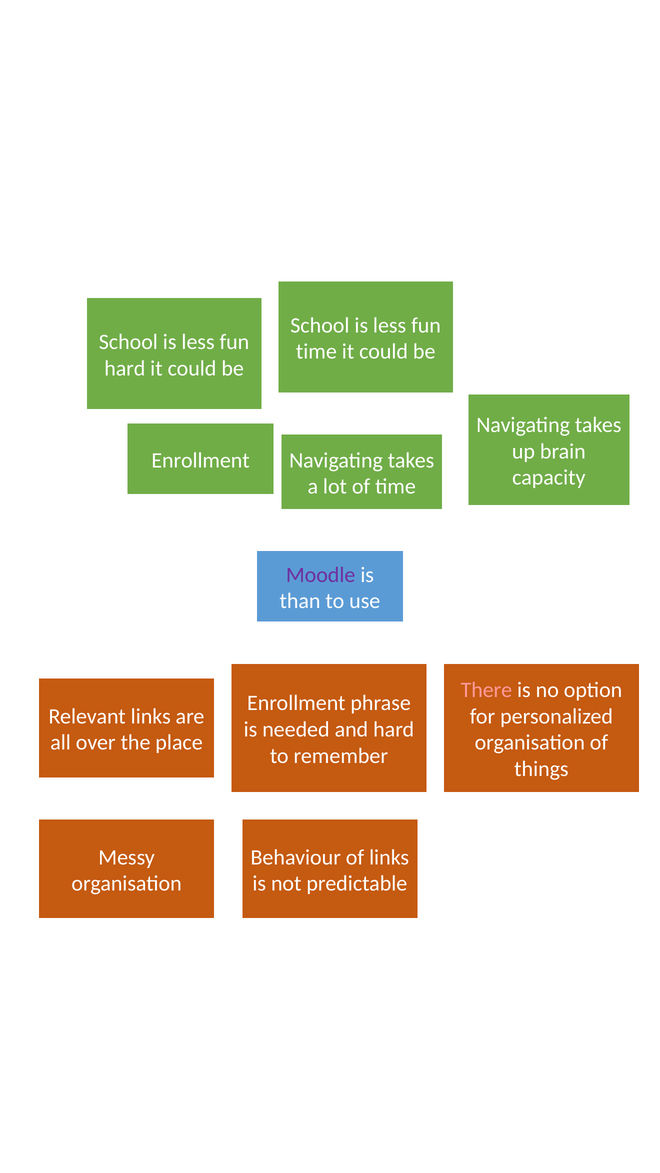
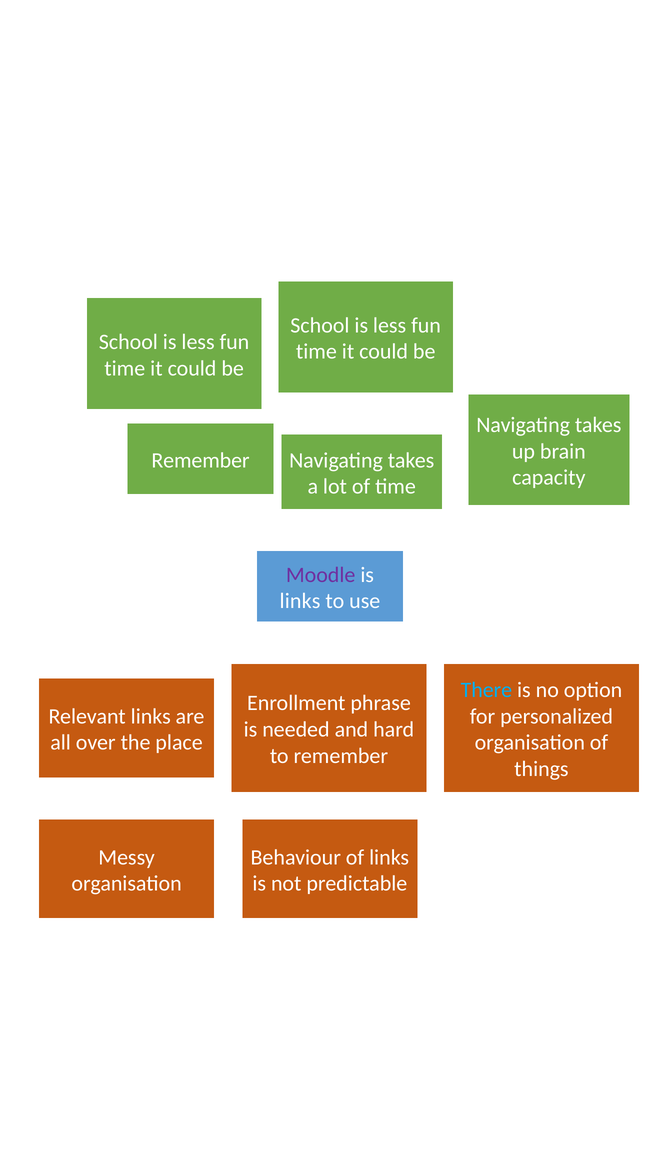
hard at (125, 369): hard -> time
Enrollment at (201, 461): Enrollment -> Remember
than at (300, 601): than -> links
There colour: pink -> light blue
